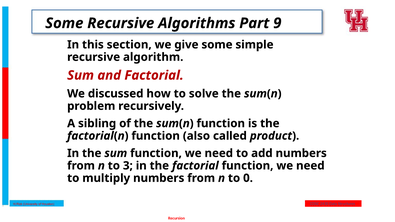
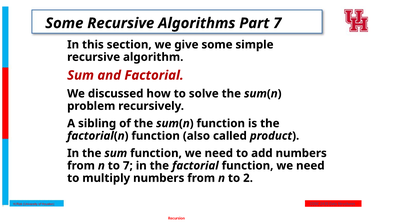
Part 9: 9 -> 7
to 3: 3 -> 7
0: 0 -> 2
